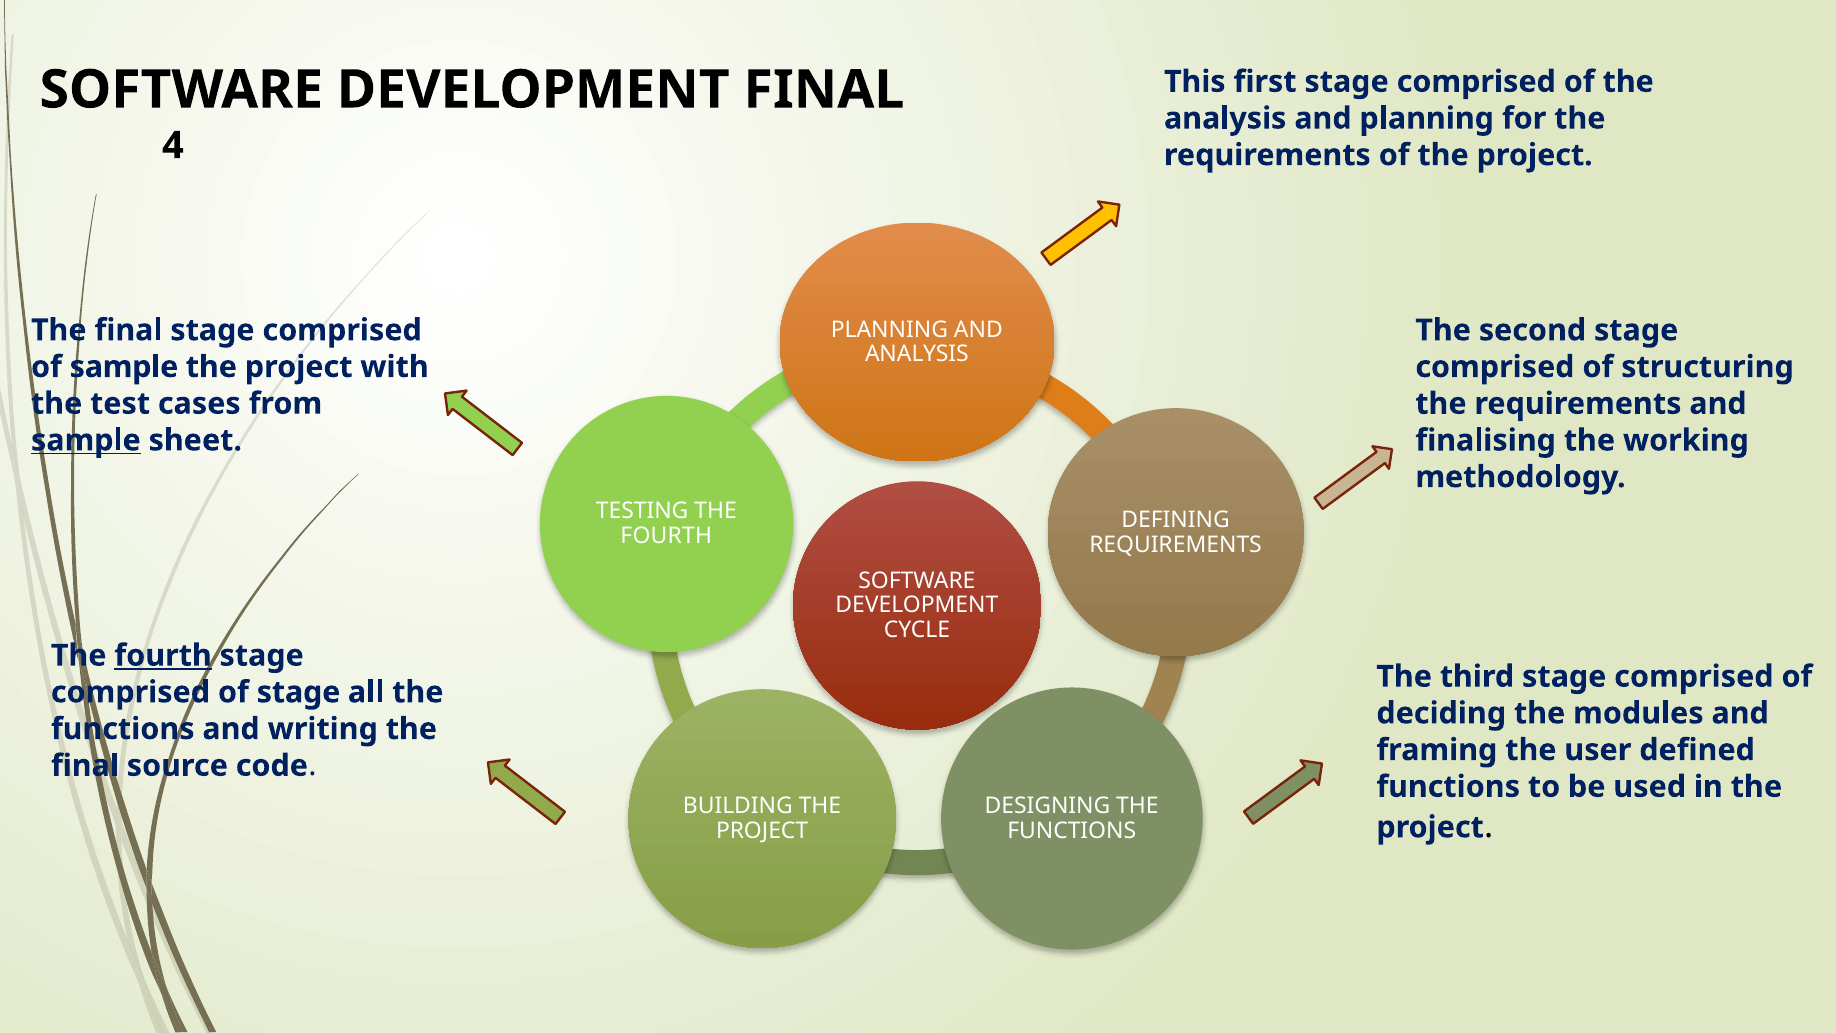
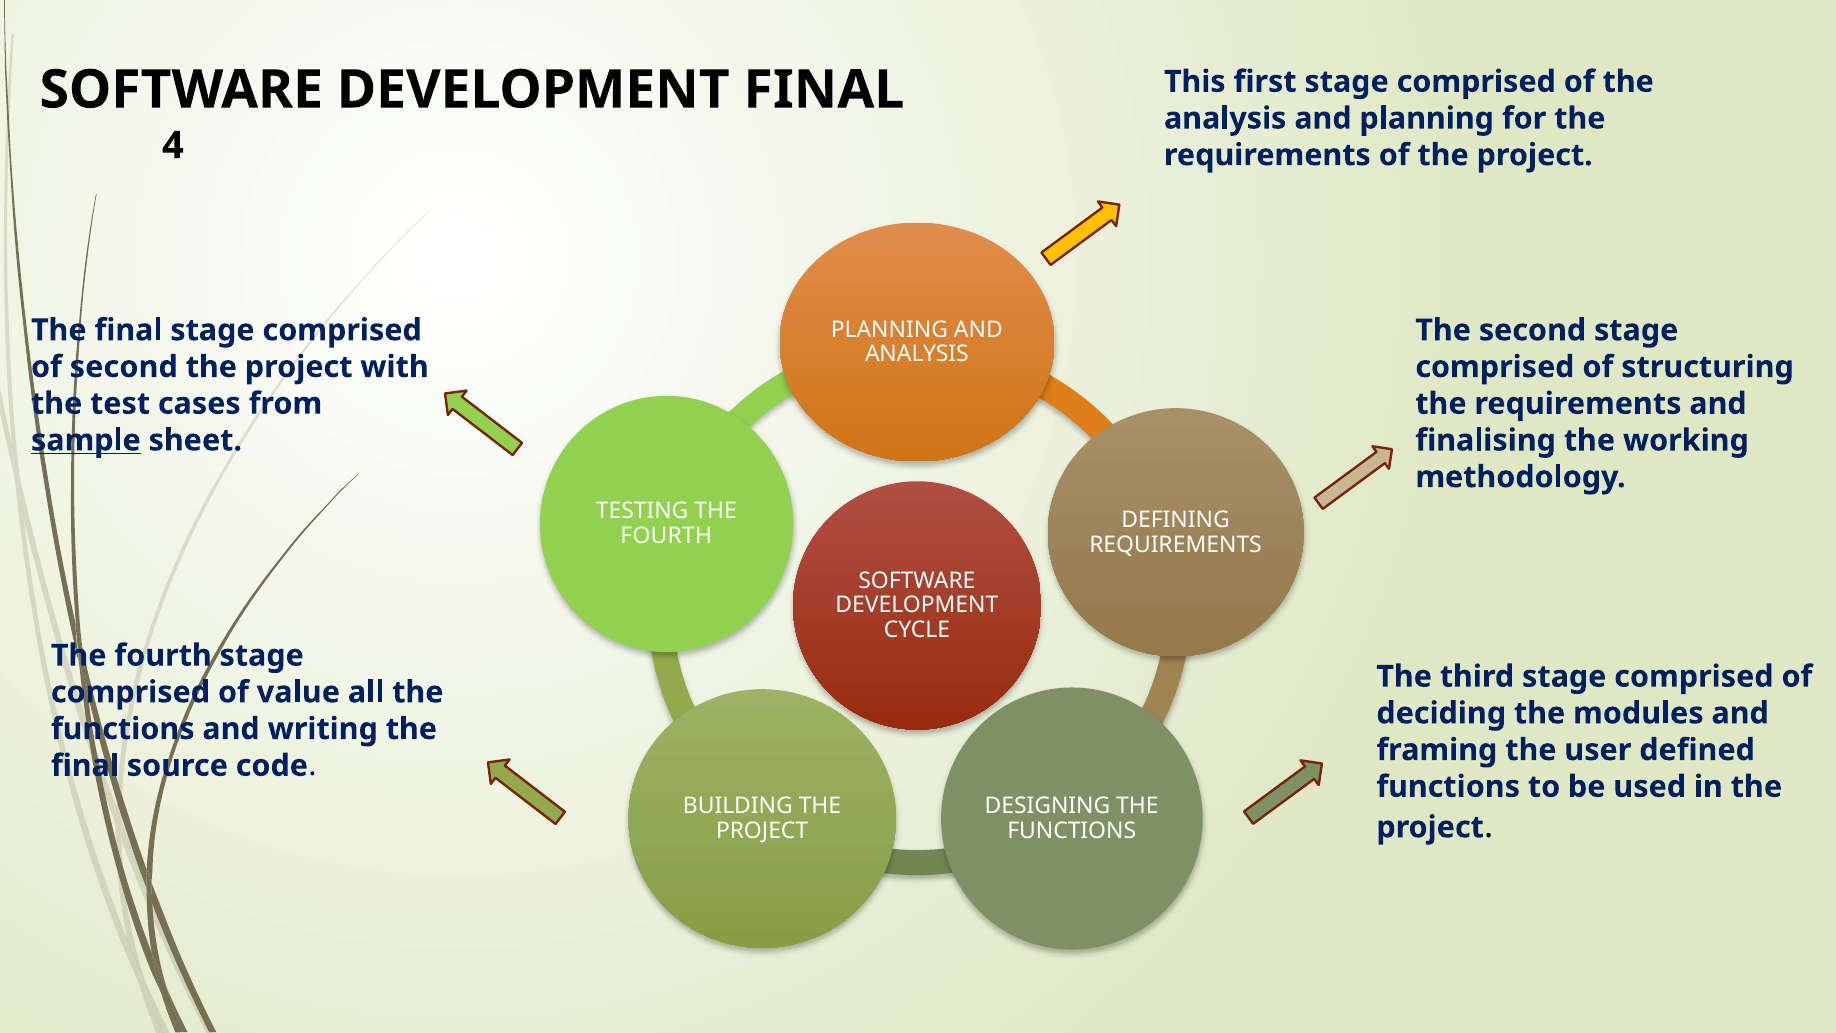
of sample: sample -> second
fourth at (163, 655) underline: present -> none
of stage: stage -> value
